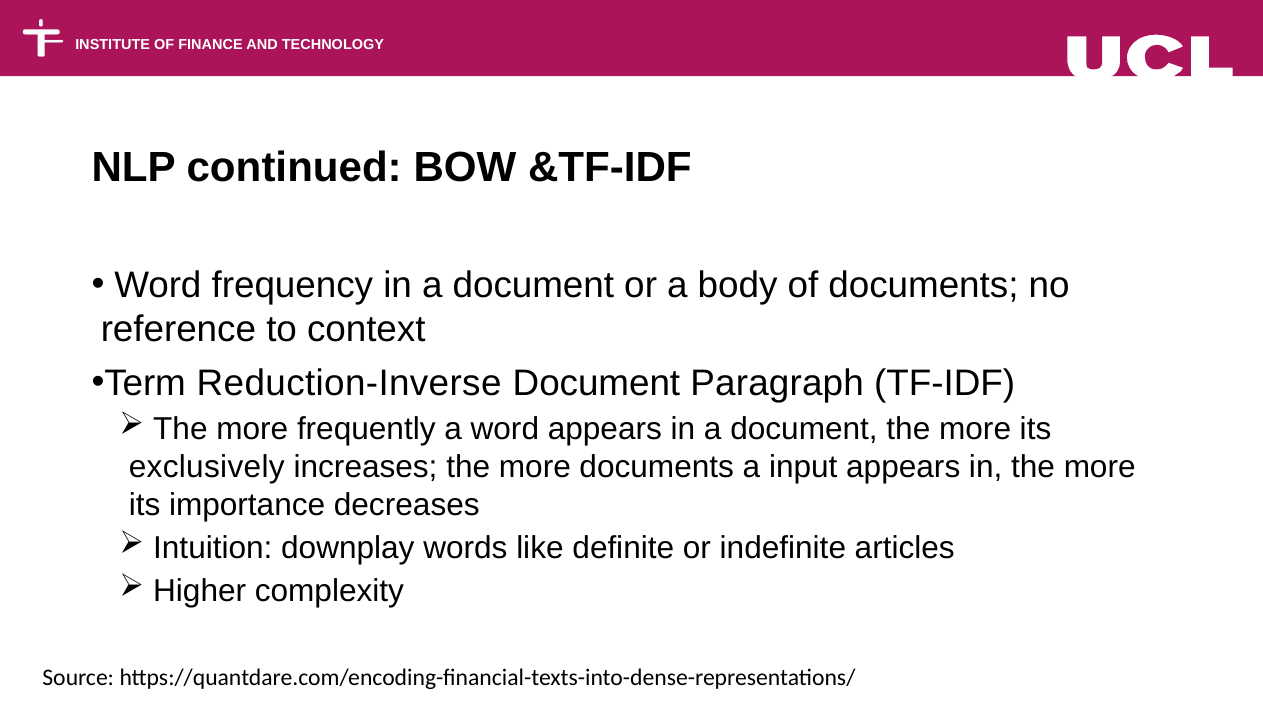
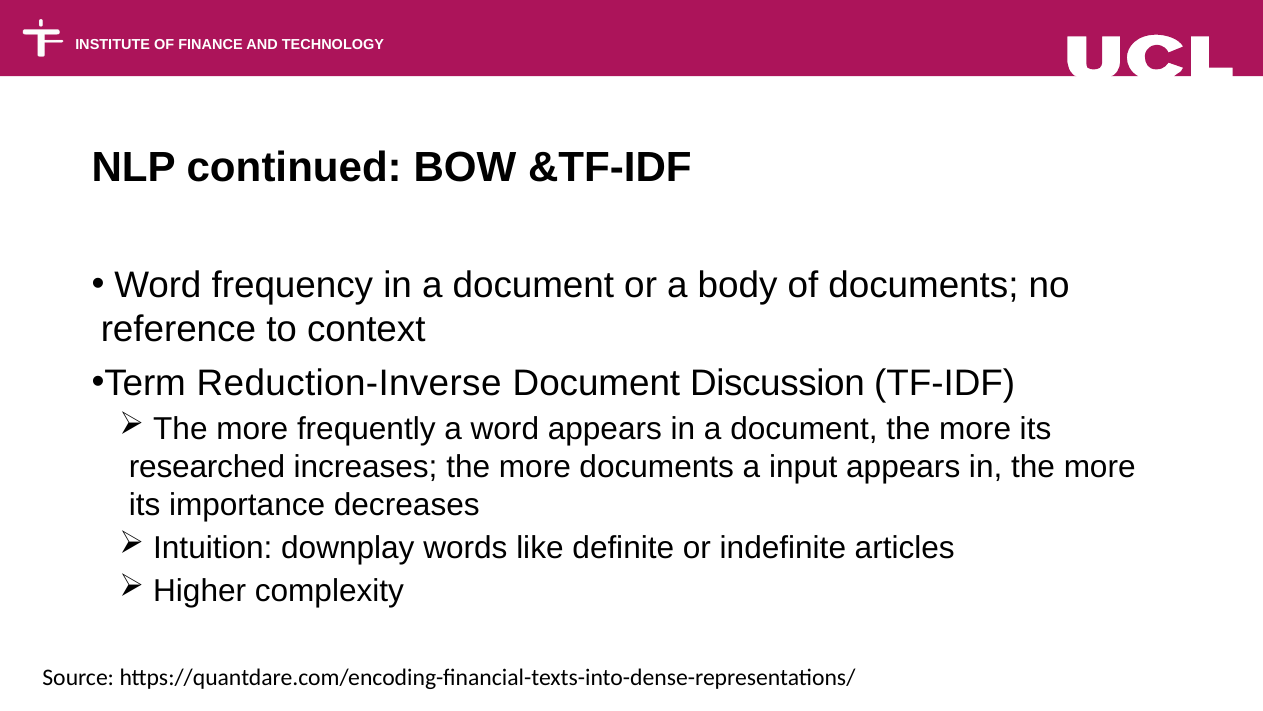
Paragraph: Paragraph -> Discussion
exclusively: exclusively -> researched
